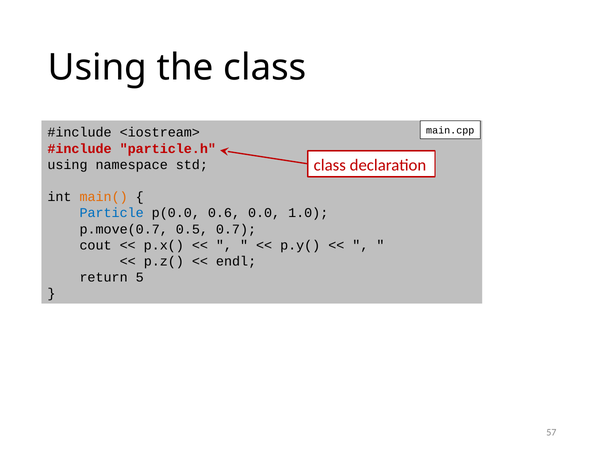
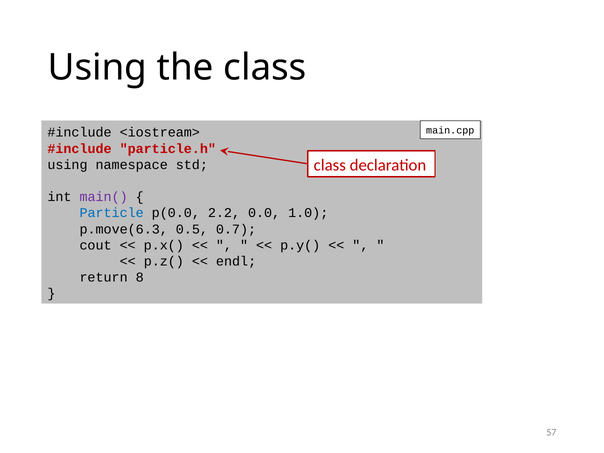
main( colour: orange -> purple
0.6: 0.6 -> 2.2
p.move(0.7: p.move(0.7 -> p.move(6.3
5: 5 -> 8
